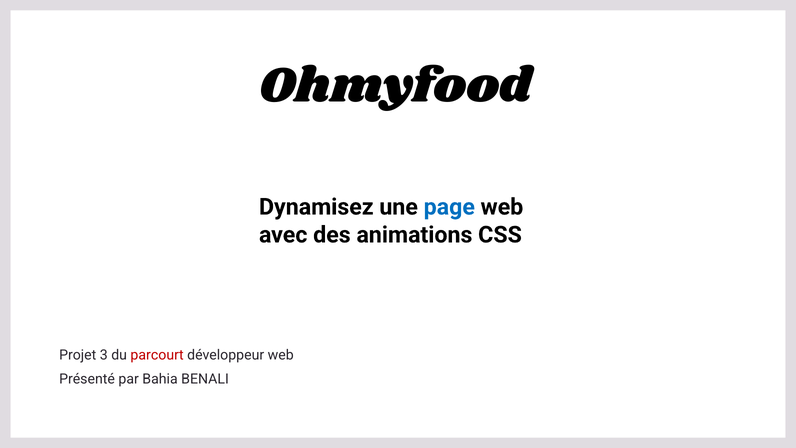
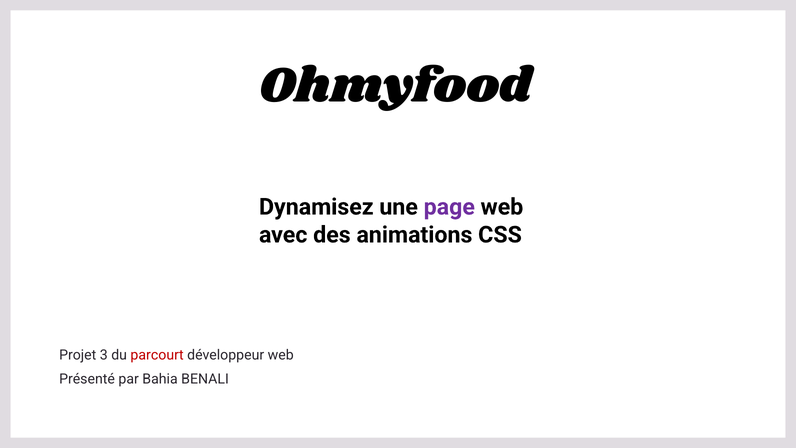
page colour: blue -> purple
